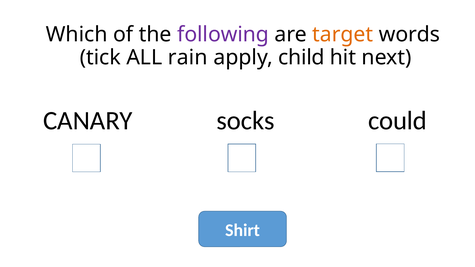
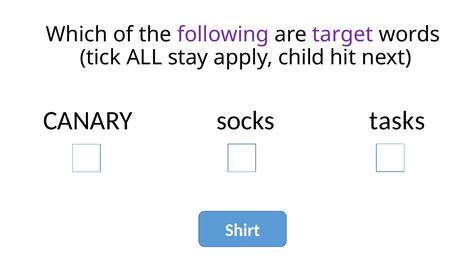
target colour: orange -> purple
rain: rain -> stay
could: could -> tasks
